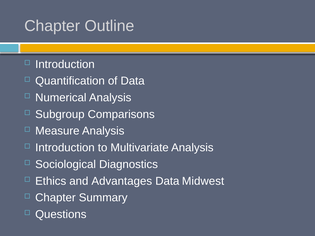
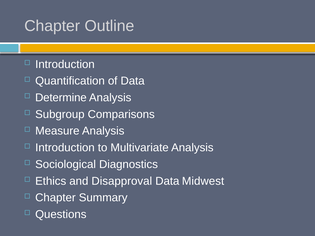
Numerical: Numerical -> Determine
Advantages: Advantages -> Disapproval
